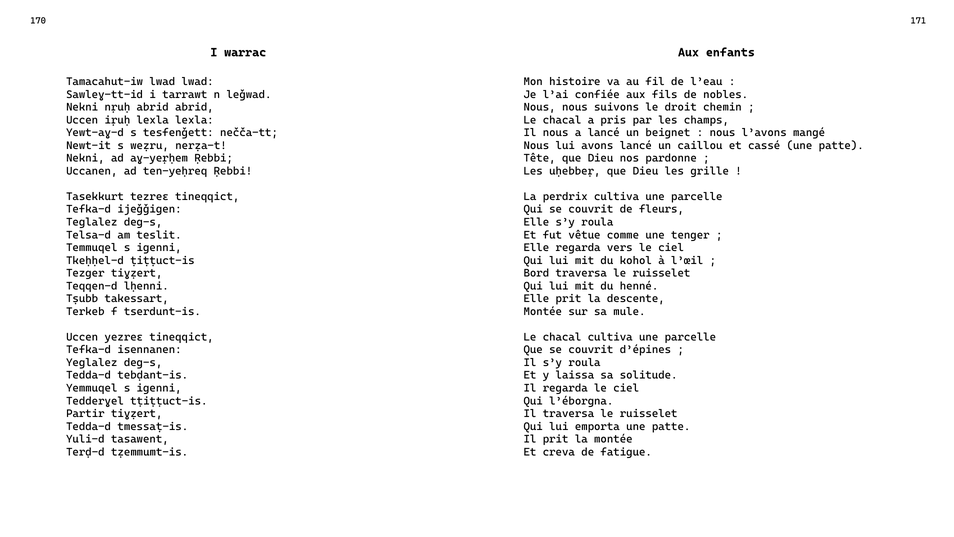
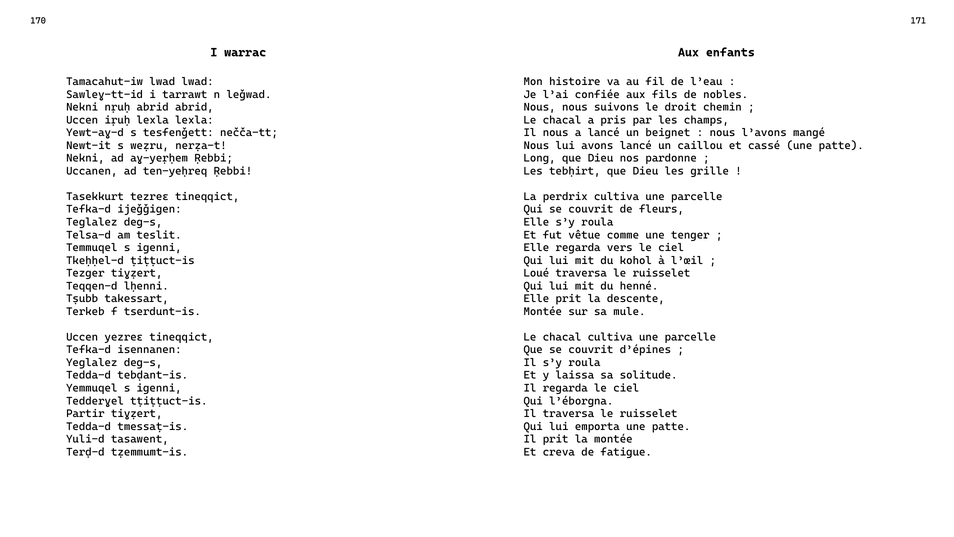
Tête: Tête -> Long
uḥebbeṛ: uḥebbeṛ -> tebḥirt
Bord: Bord -> Loué
